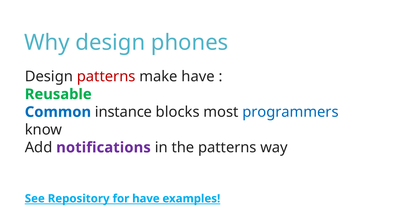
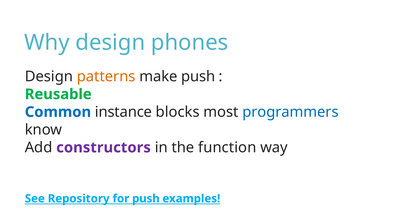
patterns at (106, 76) colour: red -> orange
make have: have -> push
notifications: notifications -> constructors
the patterns: patterns -> function
for have: have -> push
